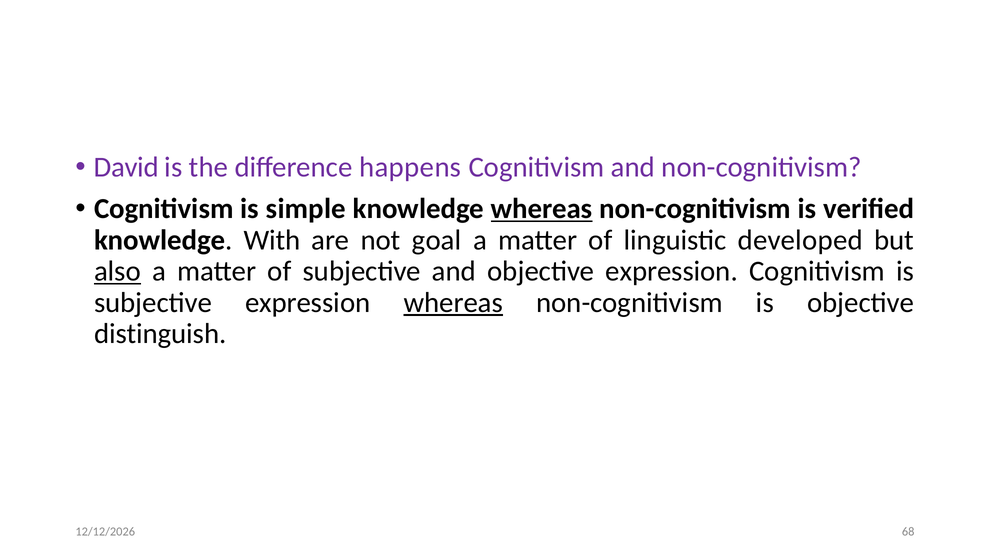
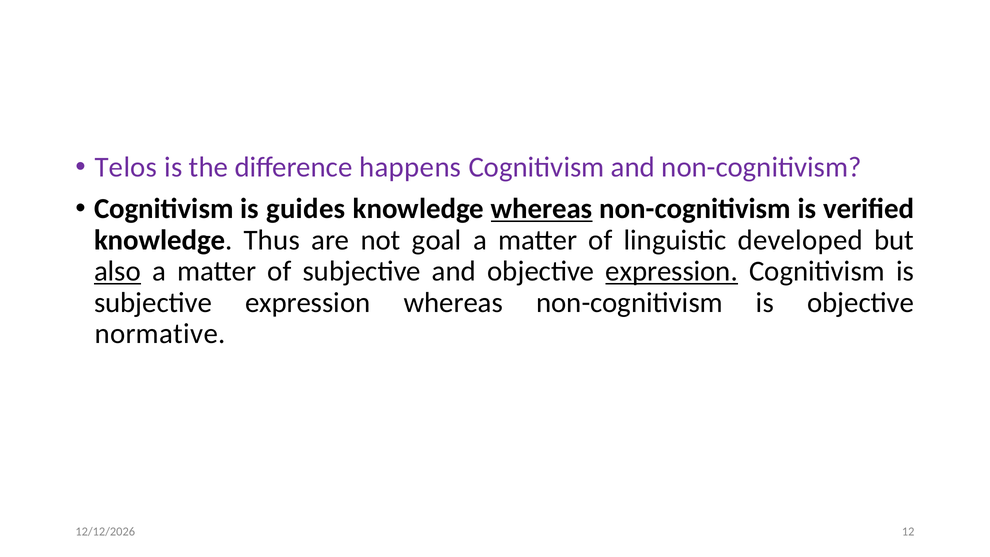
David: David -> Telos
simple: simple -> guides
With: With -> Thus
expression at (672, 271) underline: none -> present
whereas at (453, 302) underline: present -> none
distinguish: distinguish -> normative
68: 68 -> 12
